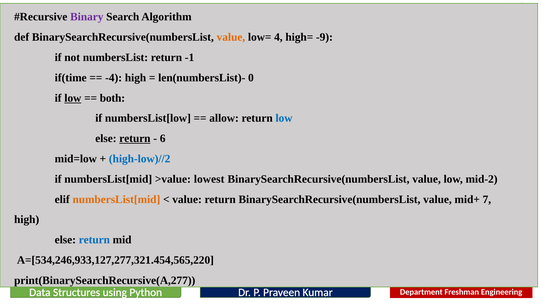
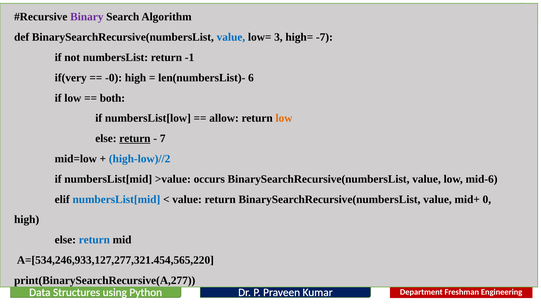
value at (231, 37) colour: orange -> blue
4: 4 -> 3
-9: -9 -> -7
if(time: if(time -> if(very
-4: -4 -> -0
0: 0 -> 6
low at (73, 98) underline: present -> none
low at (284, 118) colour: blue -> orange
6: 6 -> 7
lowest: lowest -> occurs
mid-2: mid-2 -> mid-6
numbersList[mid at (116, 200) colour: orange -> blue
7: 7 -> 0
